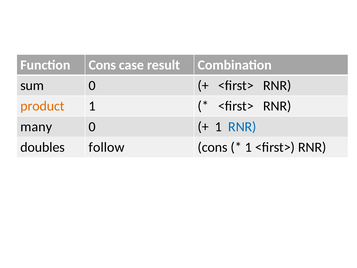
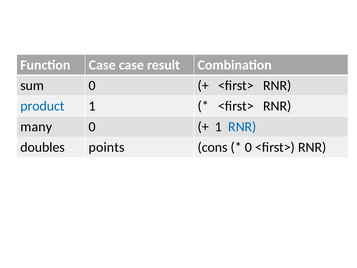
Function Cons: Cons -> Case
product colour: orange -> blue
follow: follow -> points
1 at (248, 147): 1 -> 0
